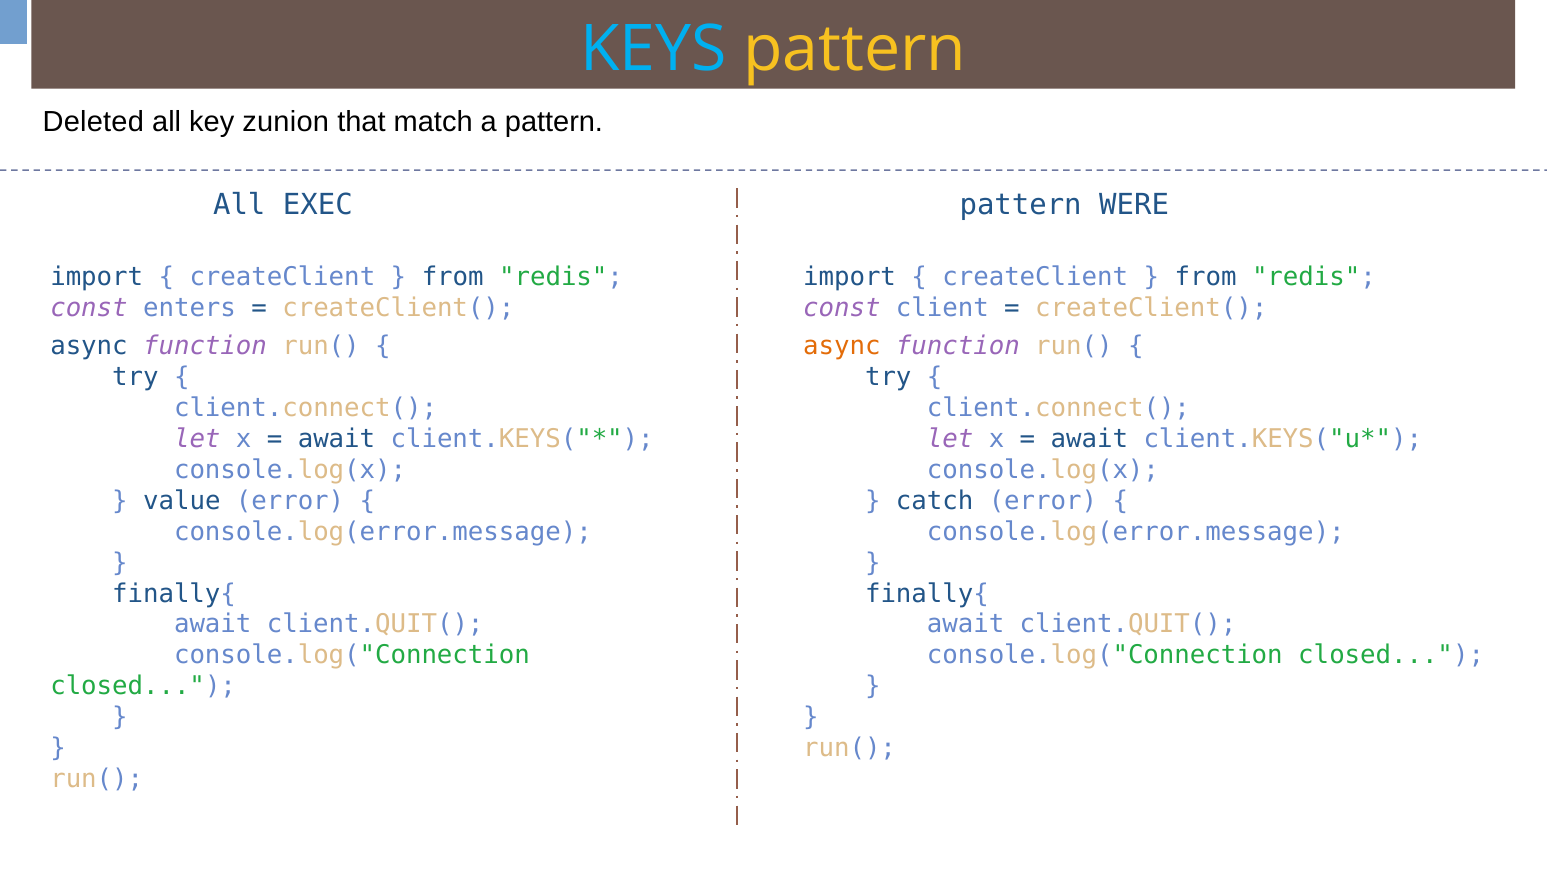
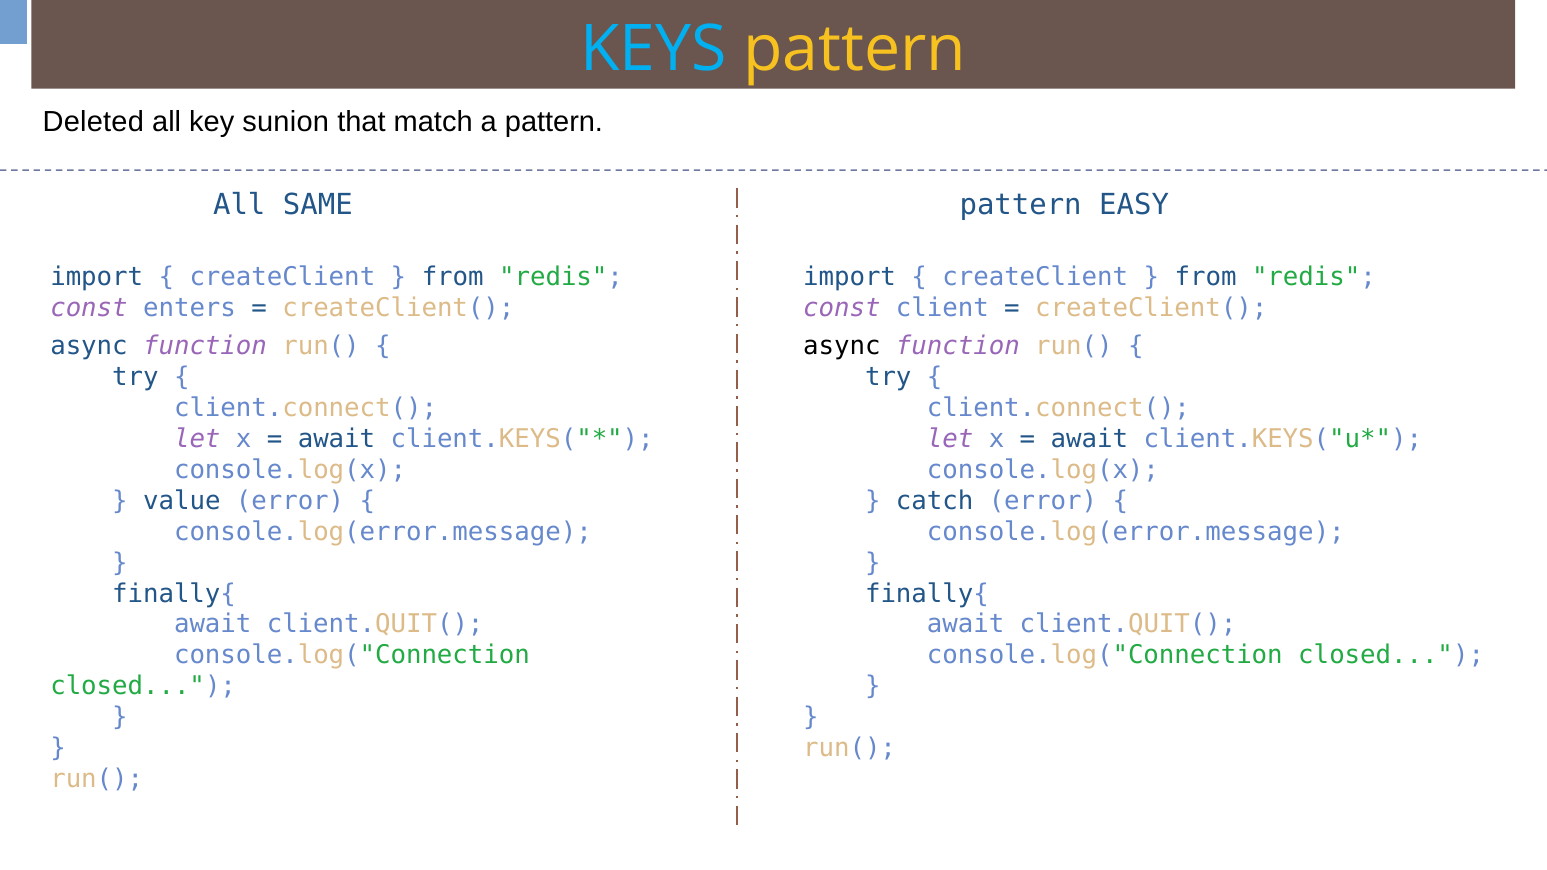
zunion: zunion -> sunion
EXEC: EXEC -> SAME
WERE: WERE -> EASY
async at (842, 346) colour: orange -> black
